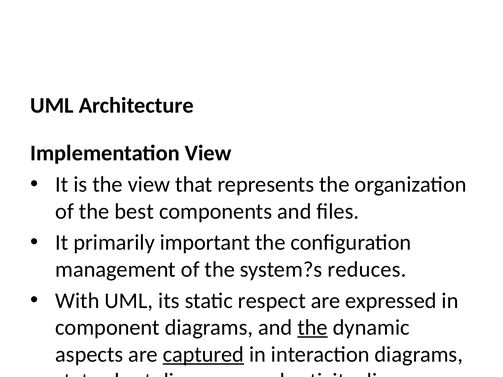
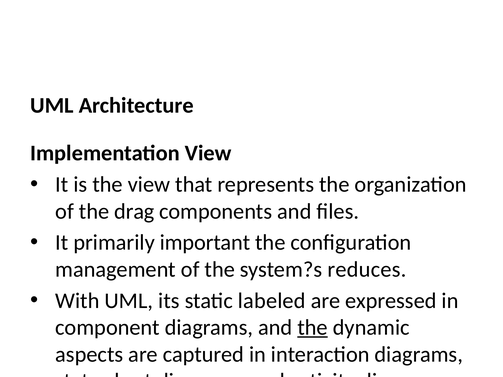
best: best -> drag
respect: respect -> labeled
captured underline: present -> none
